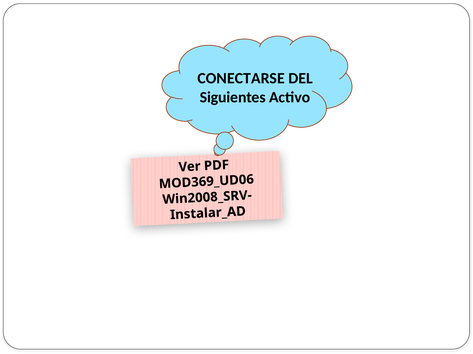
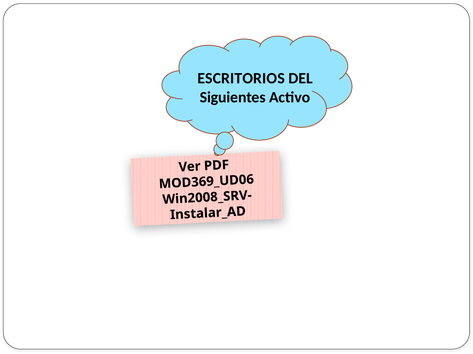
CONECTARSE: CONECTARSE -> ESCRITORIOS
